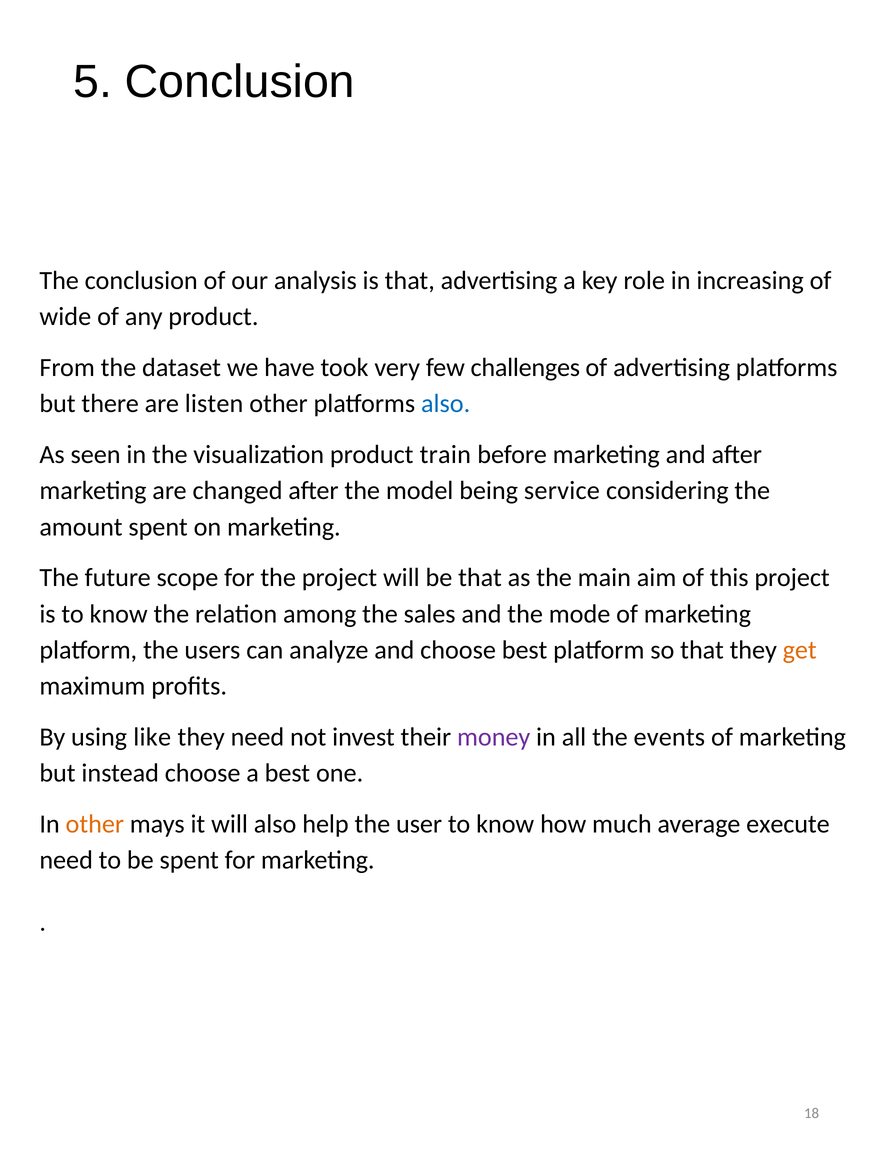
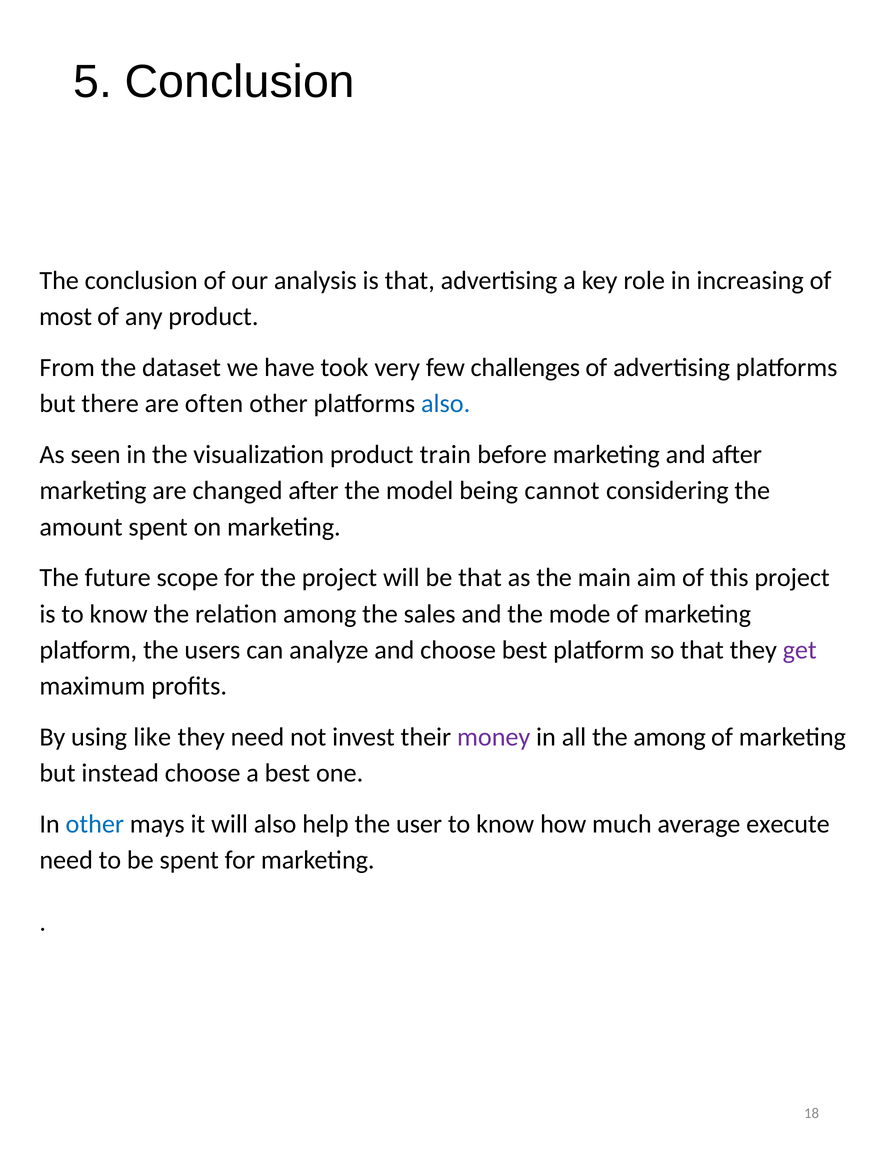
wide: wide -> most
listen: listen -> often
service: service -> cannot
get colour: orange -> purple
the events: events -> among
other at (95, 824) colour: orange -> blue
